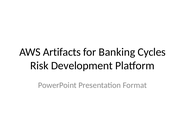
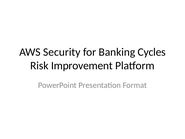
Artifacts: Artifacts -> Security
Development: Development -> Improvement
